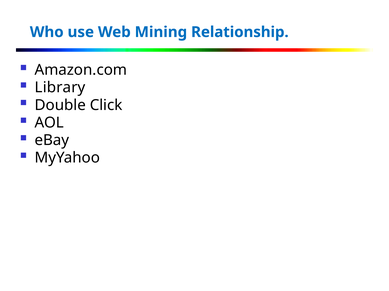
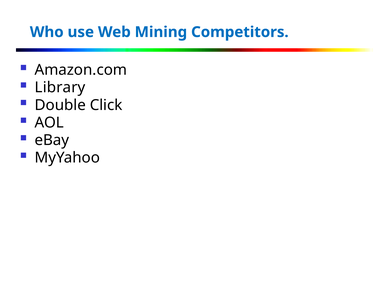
Relationship: Relationship -> Competitors
